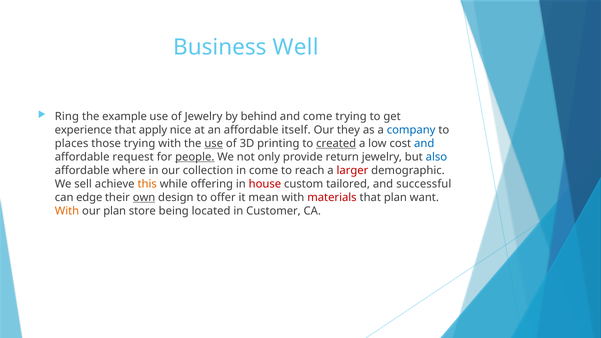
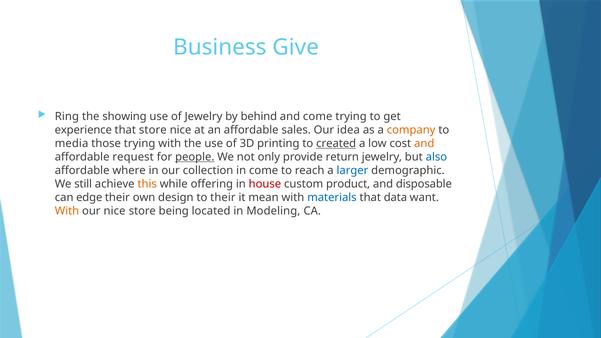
Well: Well -> Give
example: example -> showing
that apply: apply -> store
itself: itself -> sales
they: they -> idea
company colour: blue -> orange
places: places -> media
use at (214, 143) underline: present -> none
and at (424, 143) colour: blue -> orange
larger colour: red -> blue
sell: sell -> still
tailored: tailored -> product
successful: successful -> disposable
own underline: present -> none
to offer: offer -> their
materials colour: red -> blue
that plan: plan -> data
our plan: plan -> nice
Customer: Customer -> Modeling
